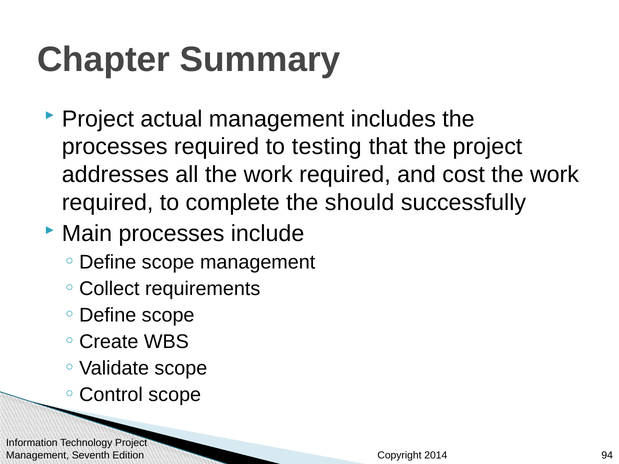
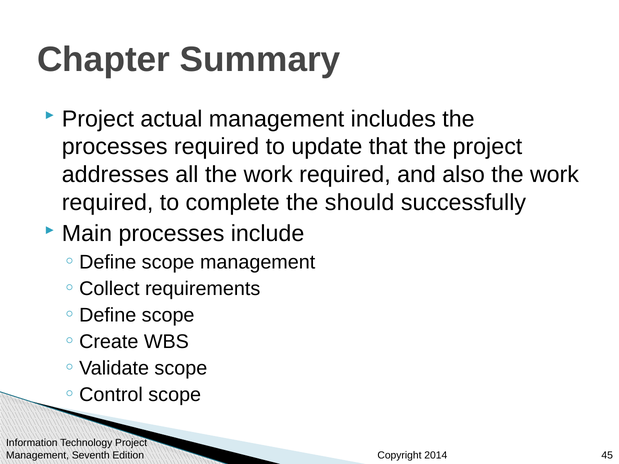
testing: testing -> update
cost: cost -> also
94: 94 -> 45
